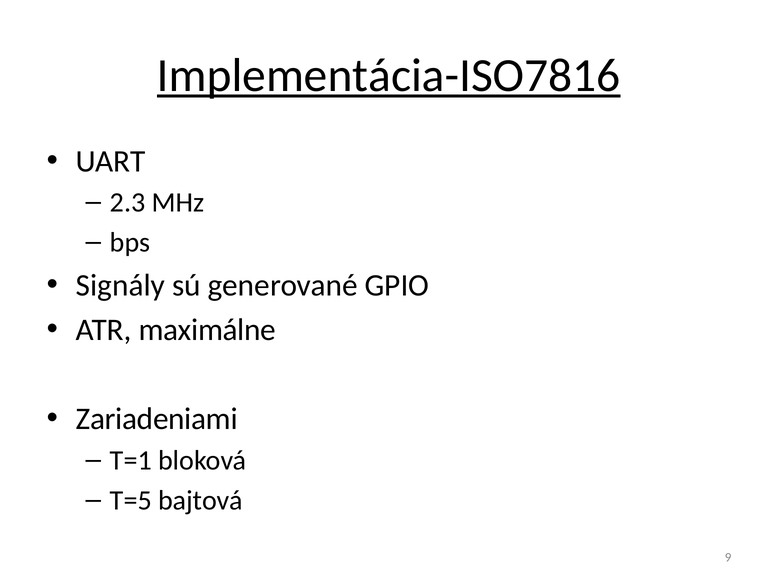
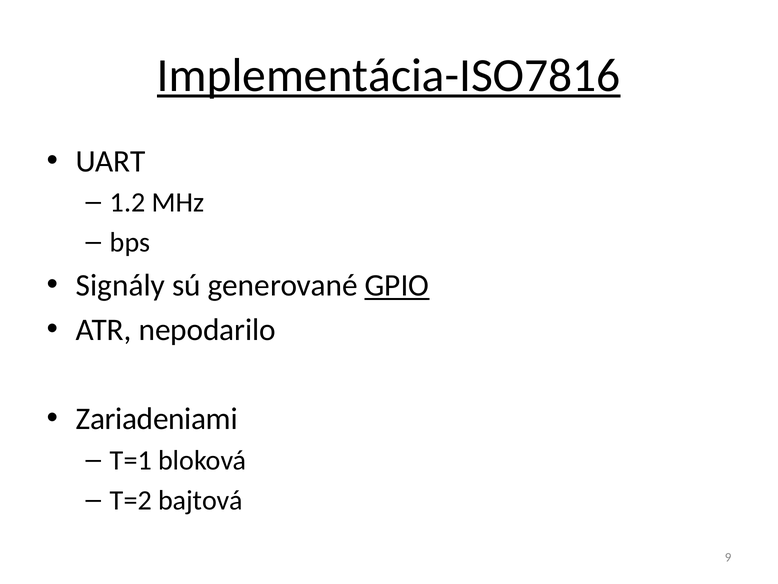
2.3: 2.3 -> 1.2
GPIO underline: none -> present
maximálne: maximálne -> nepodarilo
T=5: T=5 -> T=2
